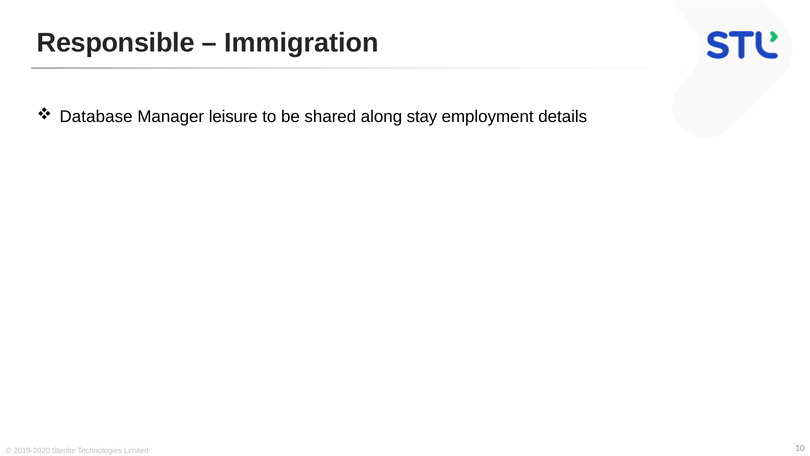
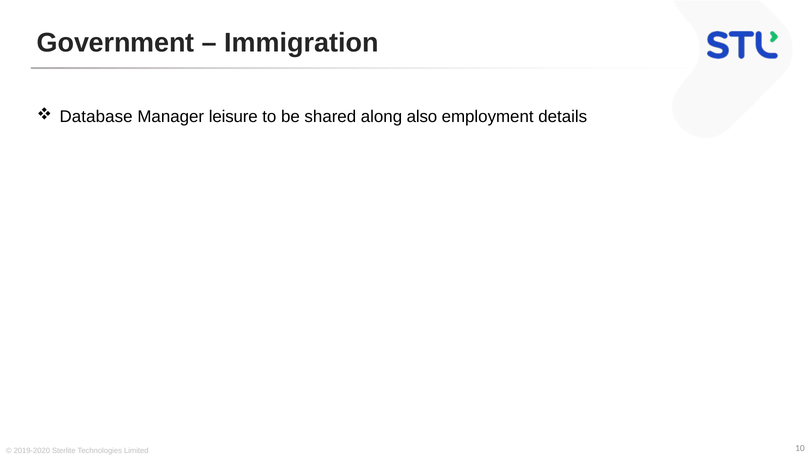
Responsible: Responsible -> Government
stay: stay -> also
